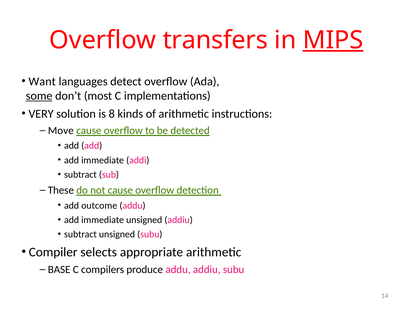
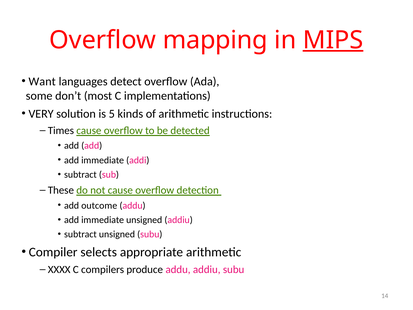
transfers: transfers -> mapping
some underline: present -> none
8: 8 -> 5
Move: Move -> Times
BASE: BASE -> XXXX
